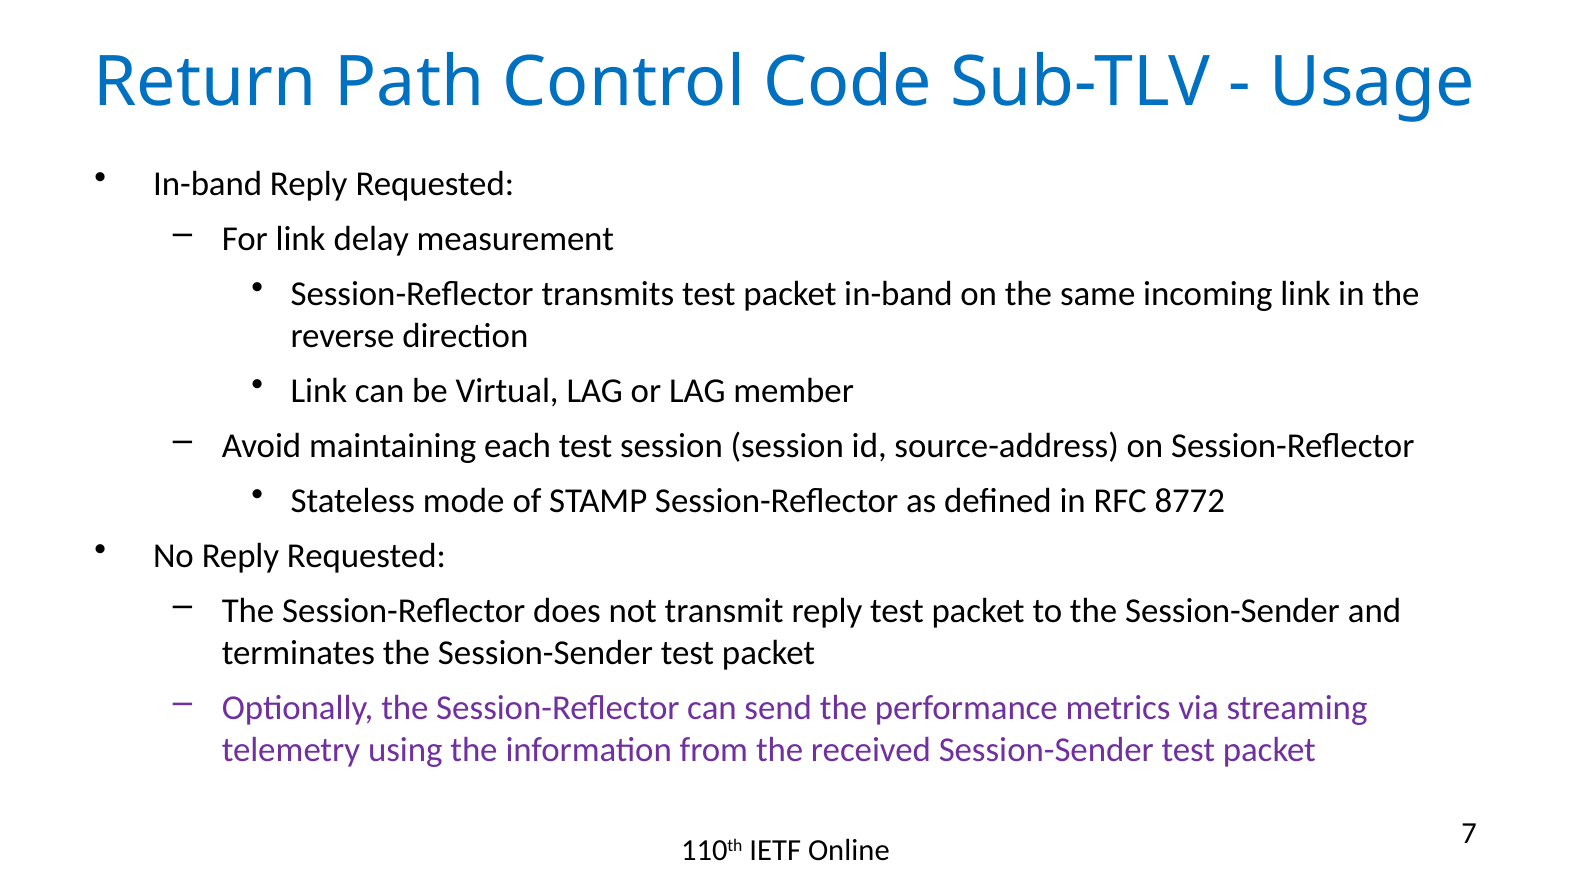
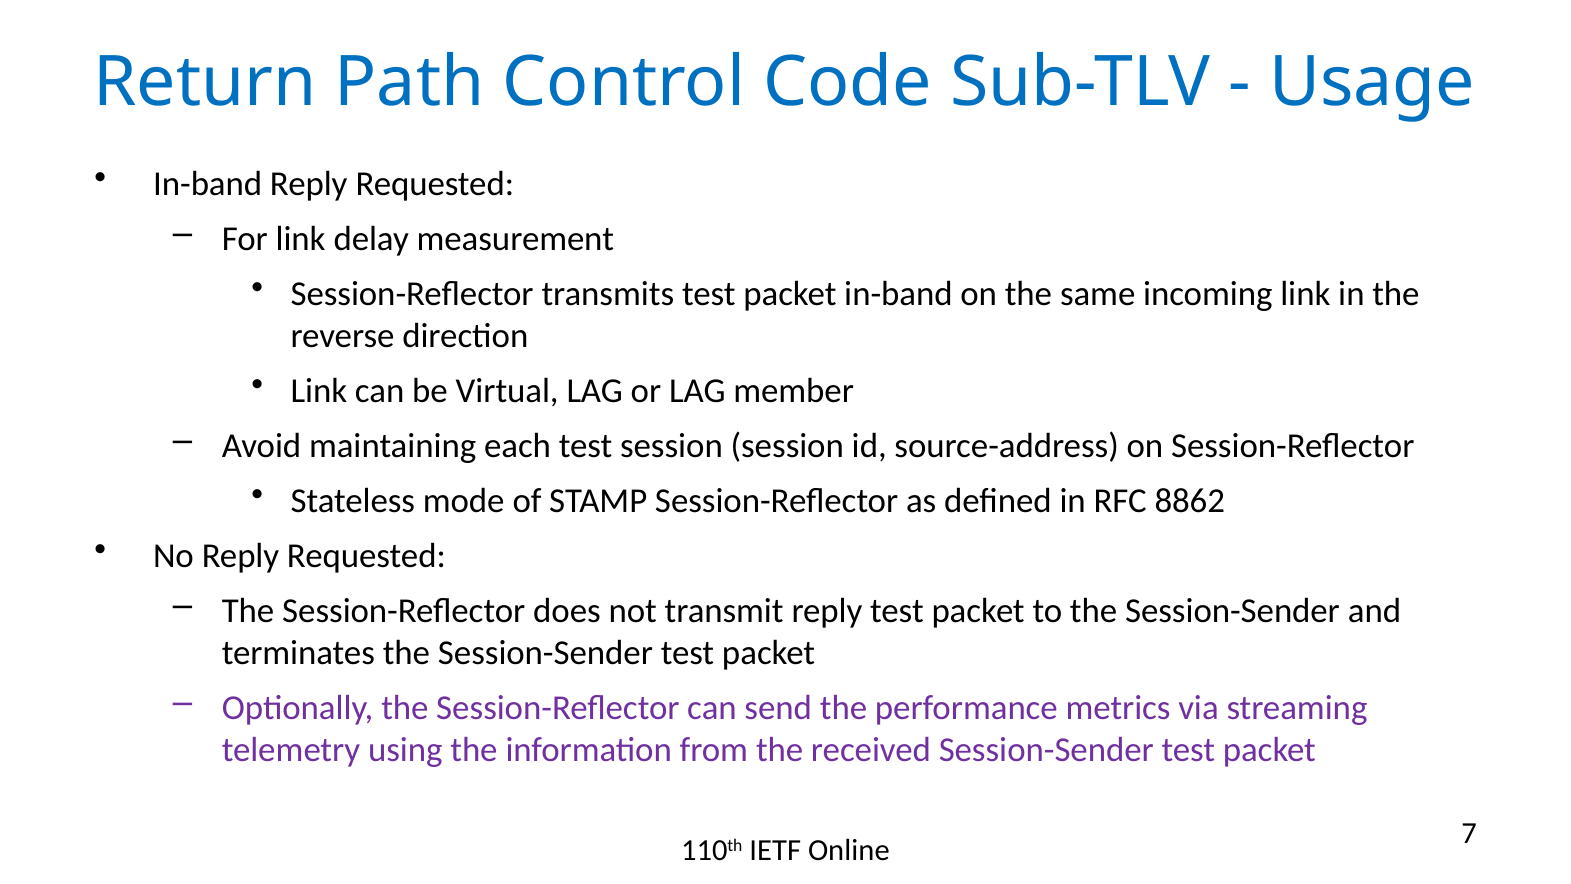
8772: 8772 -> 8862
